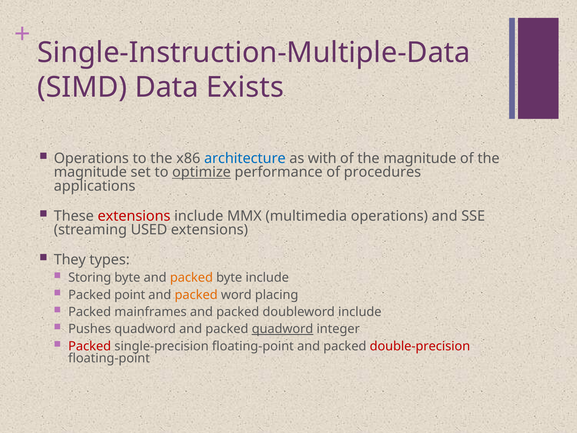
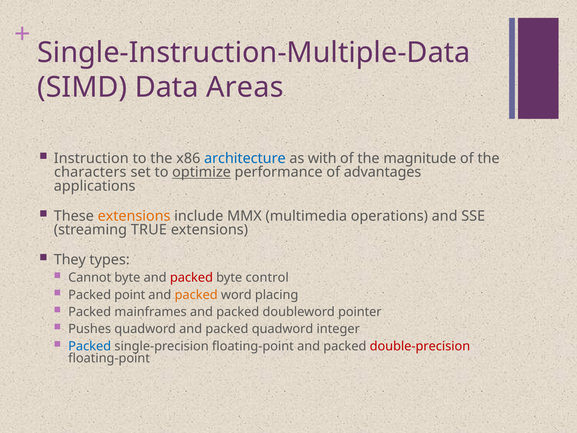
Exists: Exists -> Areas
Operations at (91, 158): Operations -> Instruction
magnitude at (90, 172): magnitude -> characters
procedures: procedures -> advantages
extensions at (134, 216) colour: red -> orange
USED: USED -> TRUE
Storing: Storing -> Cannot
packed at (191, 278) colour: orange -> red
byte include: include -> control
doubleword include: include -> pointer
quadword at (283, 329) underline: present -> none
Packed at (90, 346) colour: red -> blue
